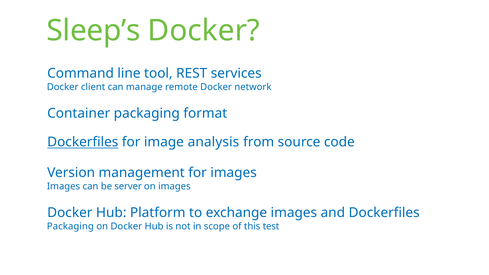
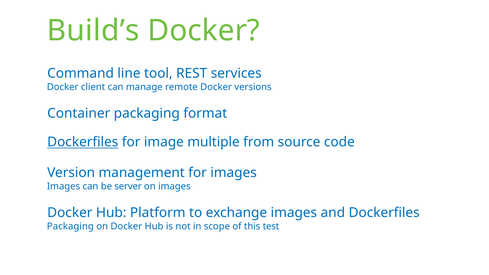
Sleep’s: Sleep’s -> Build’s
network: network -> versions
analysis: analysis -> multiple
